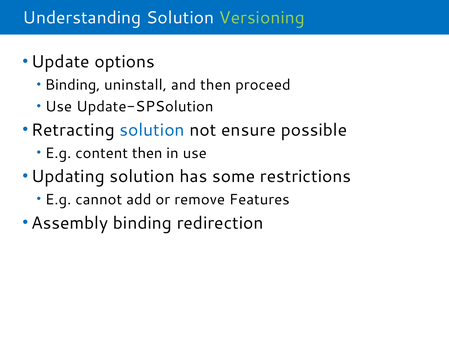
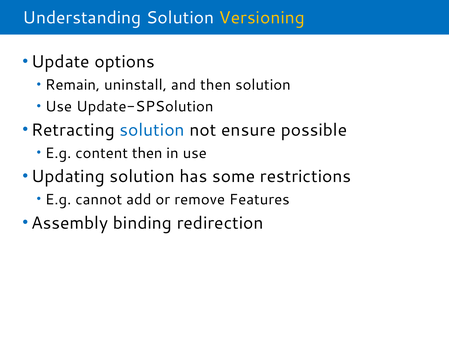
Versioning colour: light green -> yellow
Binding at (73, 85): Binding -> Remain
then proceed: proceed -> solution
